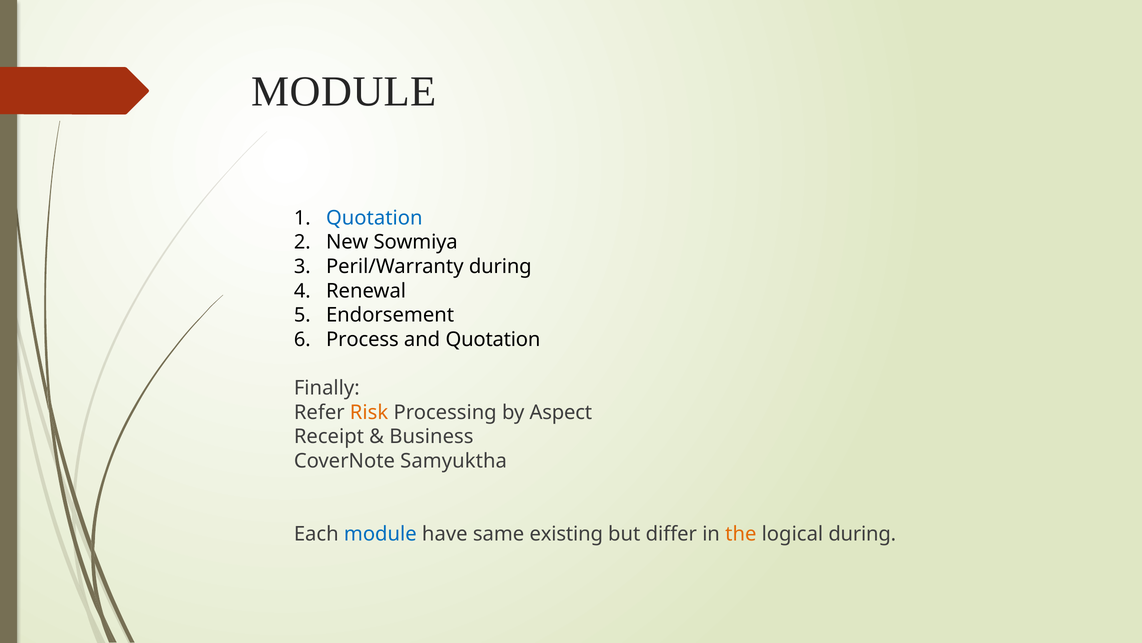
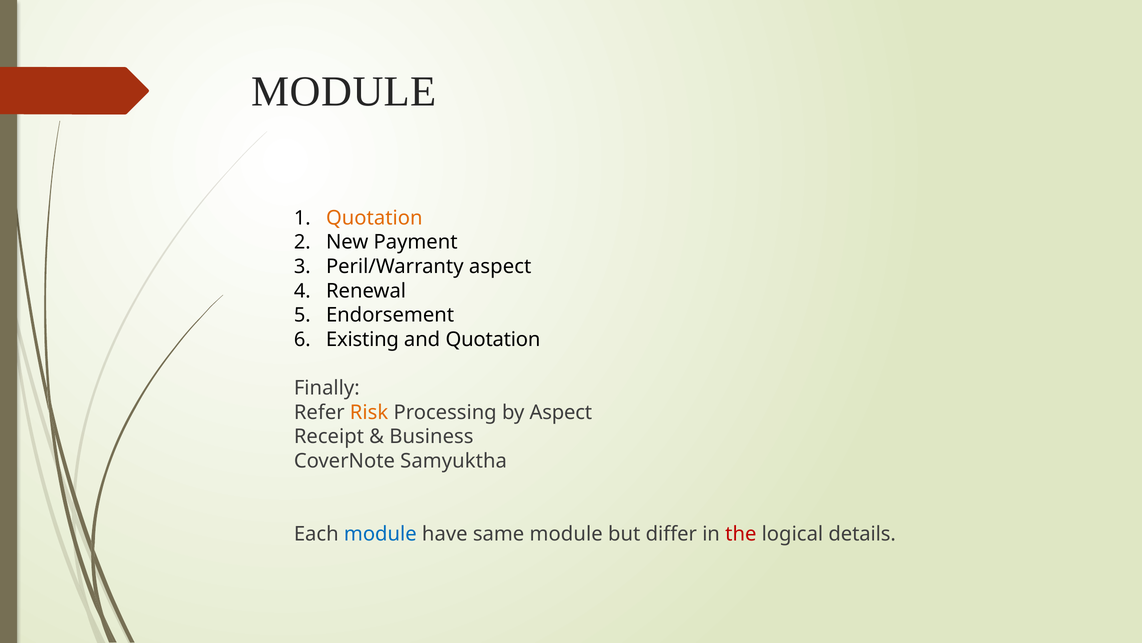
Quotation at (374, 218) colour: blue -> orange
Sowmiya: Sowmiya -> Payment
Peril/Warranty during: during -> aspect
Process: Process -> Existing
same existing: existing -> module
the colour: orange -> red
logical during: during -> details
